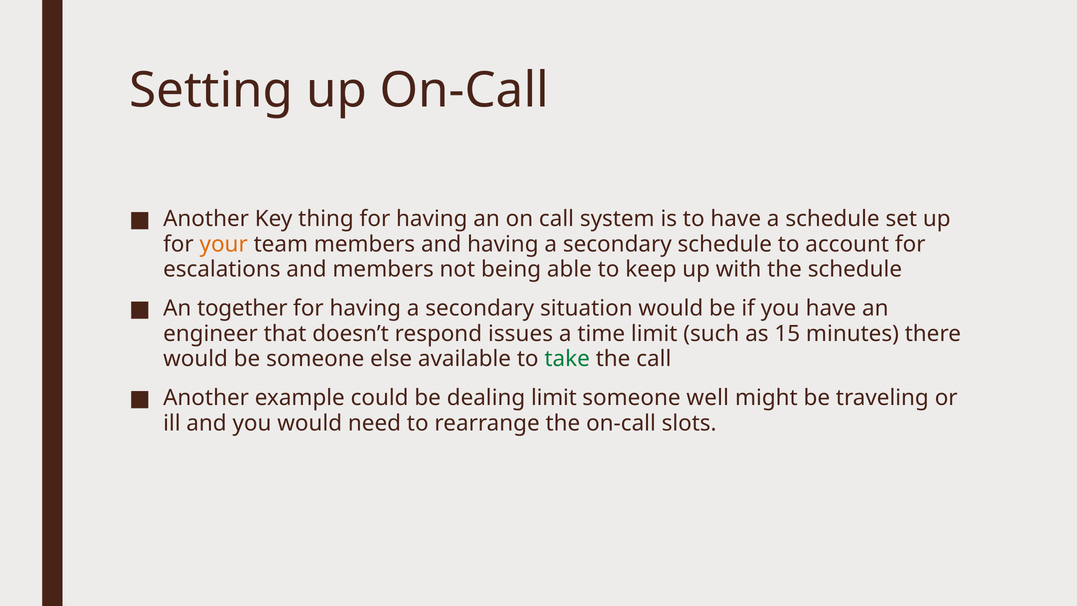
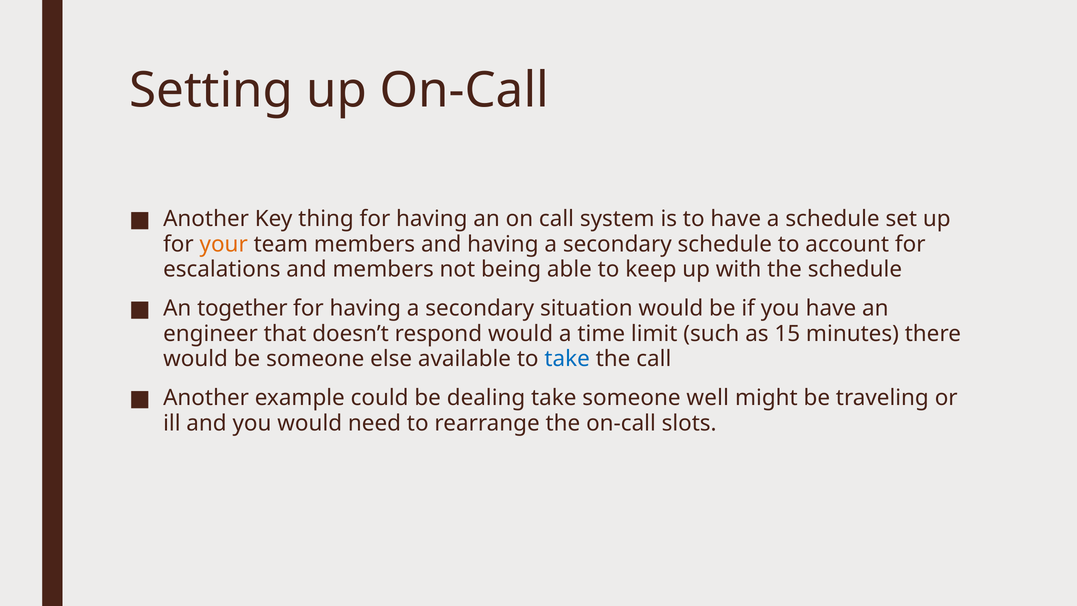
respond issues: issues -> would
take at (567, 359) colour: green -> blue
dealing limit: limit -> take
